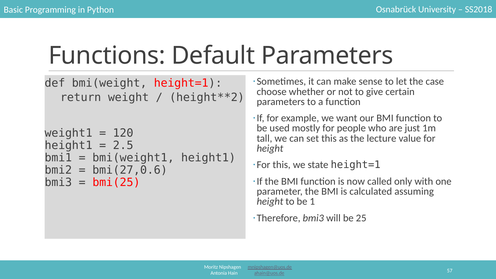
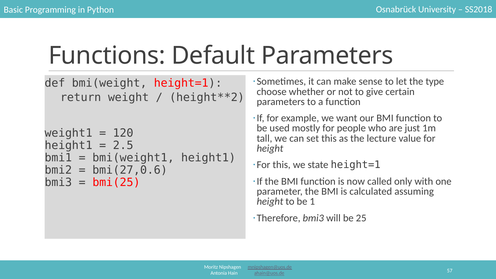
case: case -> type
